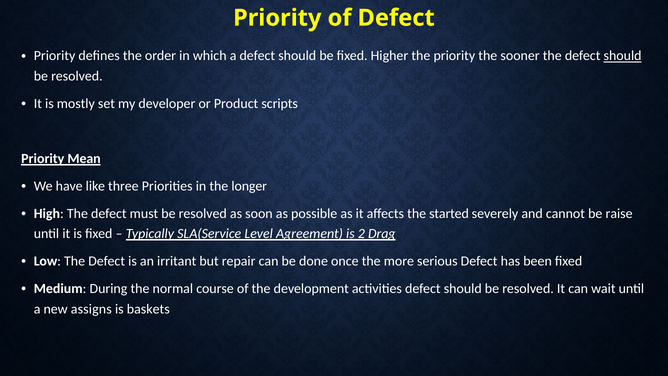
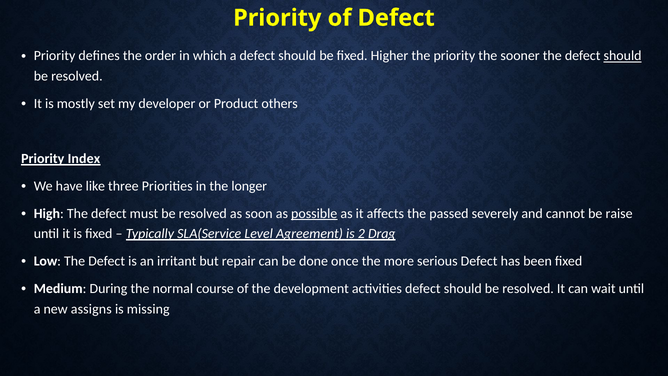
scripts: scripts -> others
Mean: Mean -> Index
possible underline: none -> present
started: started -> passed
baskets: baskets -> missing
